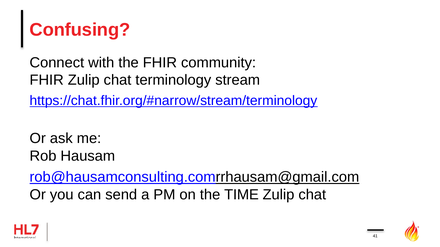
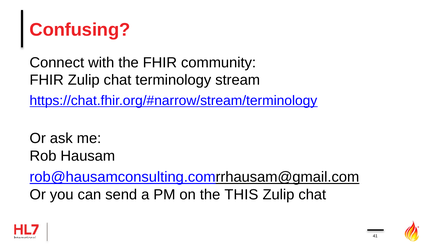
TIME: TIME -> THIS
